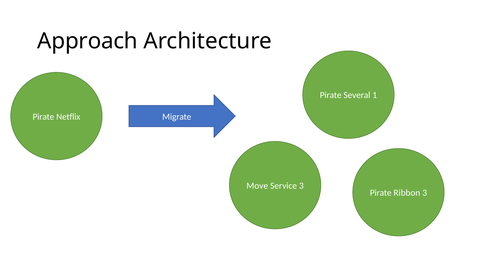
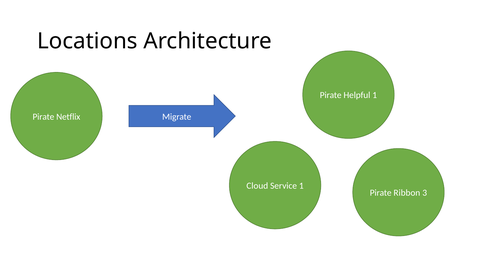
Approach: Approach -> Locations
Several: Several -> Helpful
Move: Move -> Cloud
Service 3: 3 -> 1
